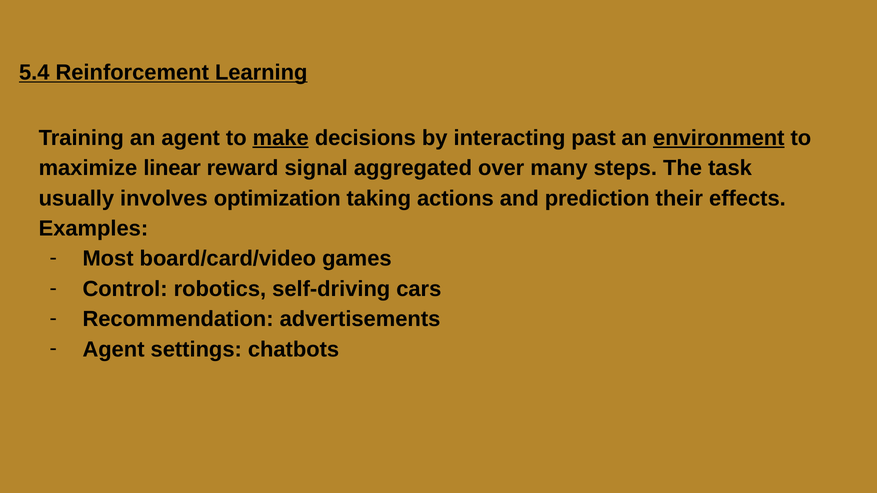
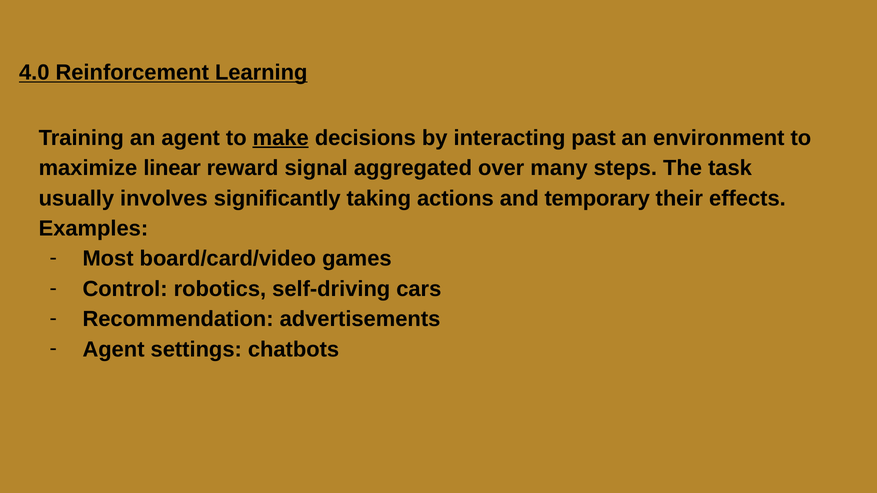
5.4: 5.4 -> 4.0
environment underline: present -> none
optimization: optimization -> significantly
prediction: prediction -> temporary
